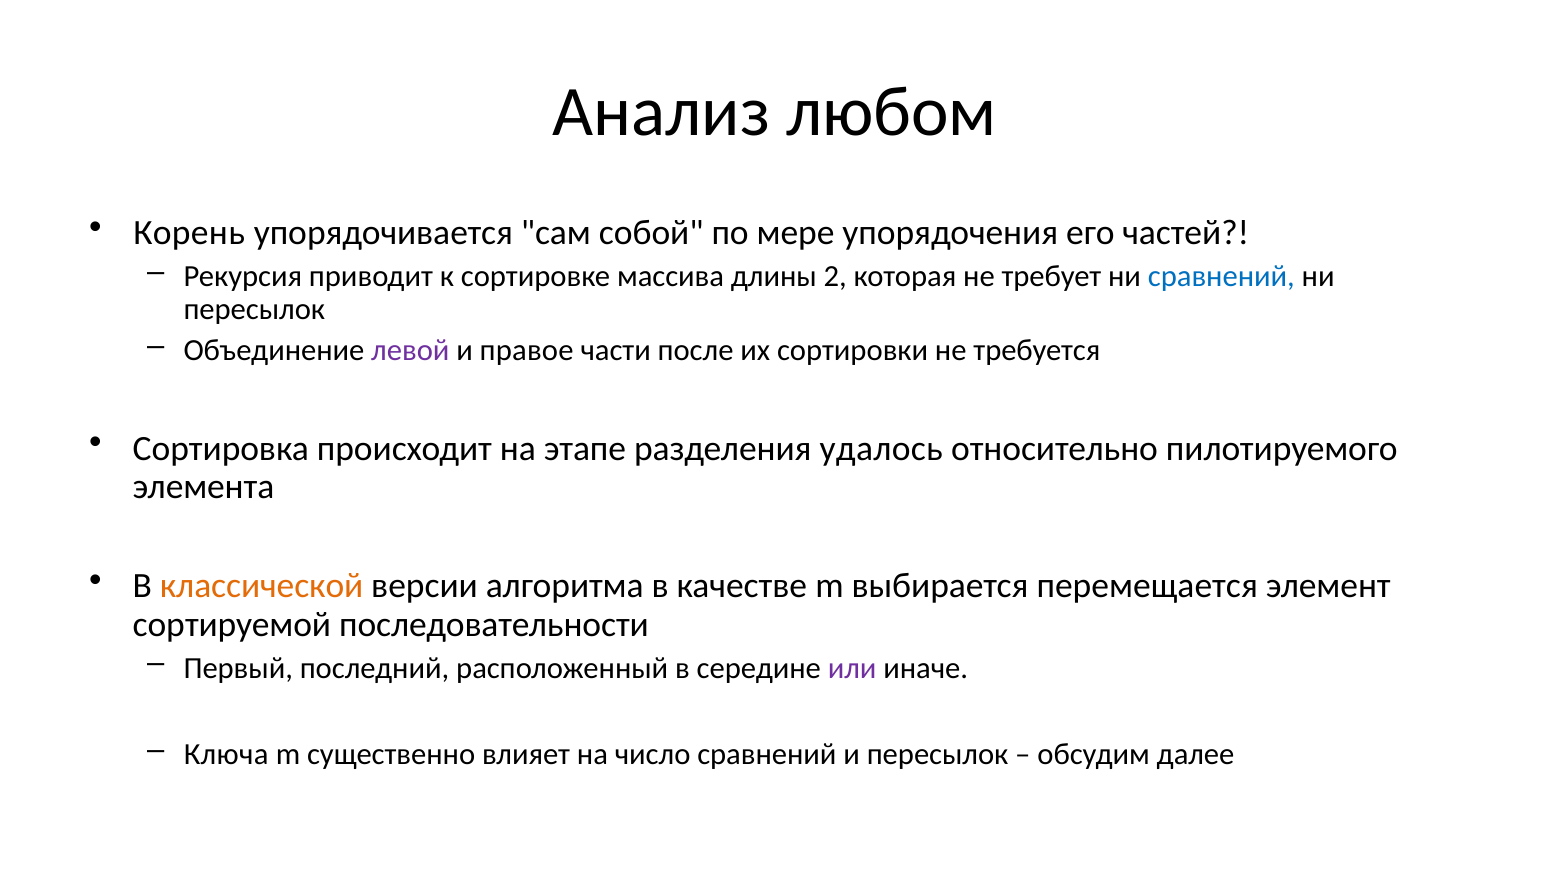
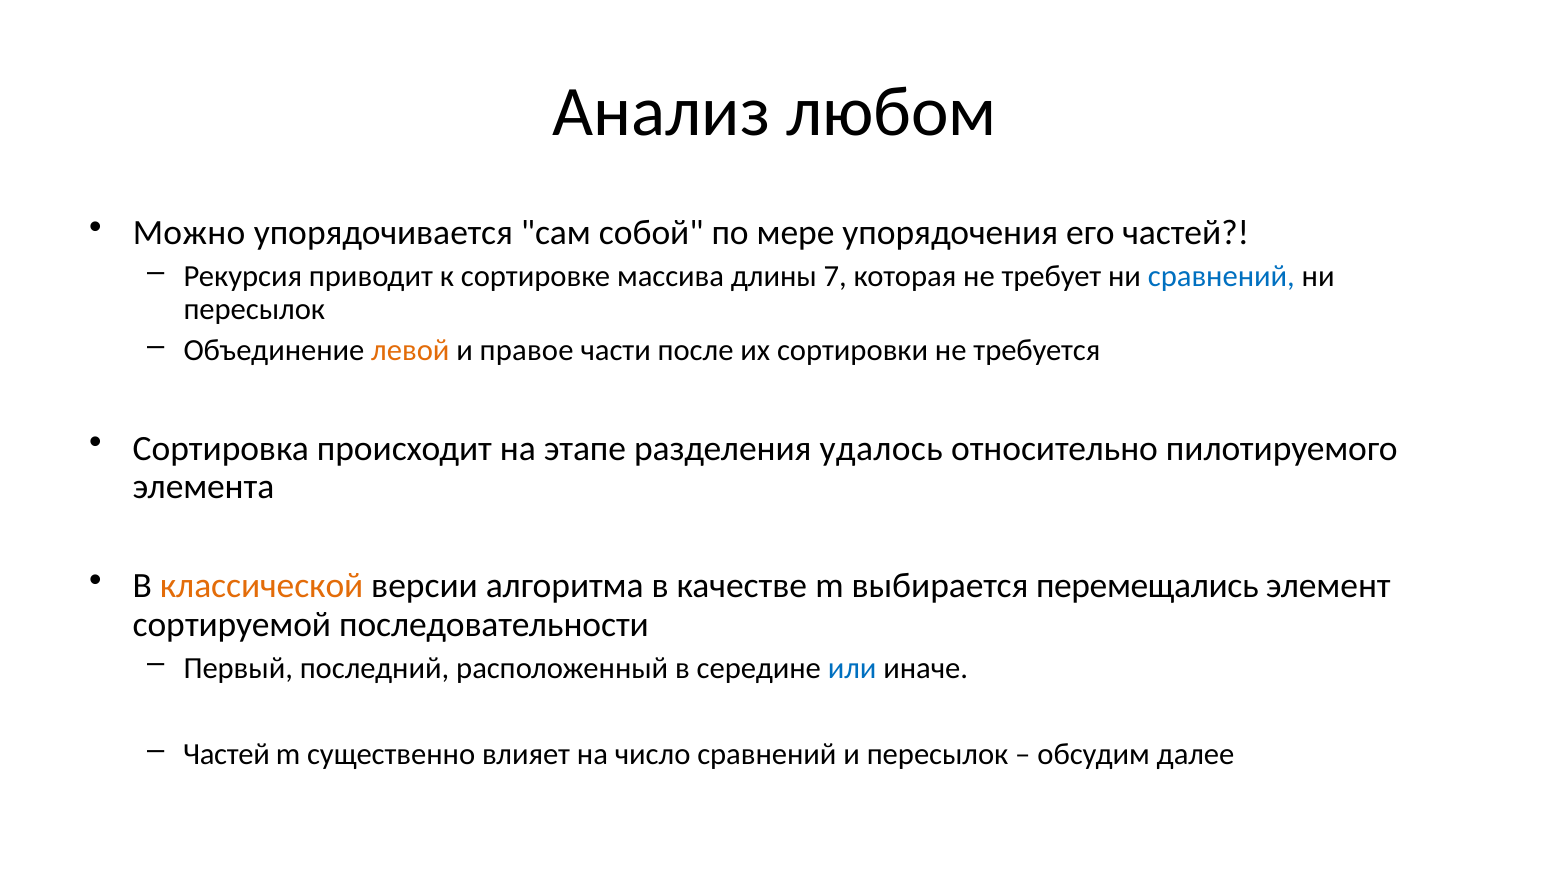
Корень: Корень -> Можно
2: 2 -> 7
левой colour: purple -> orange
перемещается: перемещается -> перемещались
или colour: purple -> blue
Ключа at (226, 754): Ключа -> Частей
